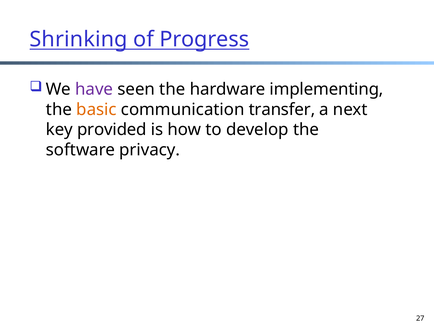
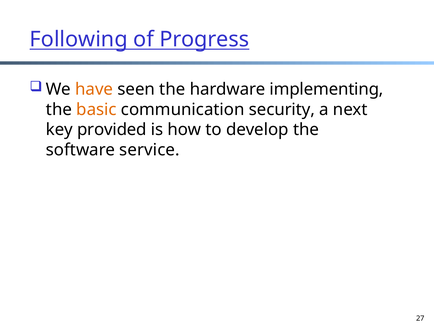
Shrinking: Shrinking -> Following
have colour: purple -> orange
transfer: transfer -> security
privacy: privacy -> service
